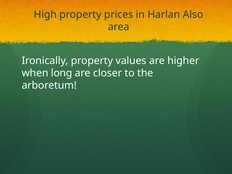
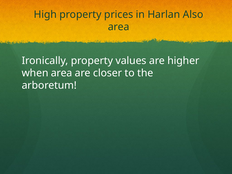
when long: long -> area
